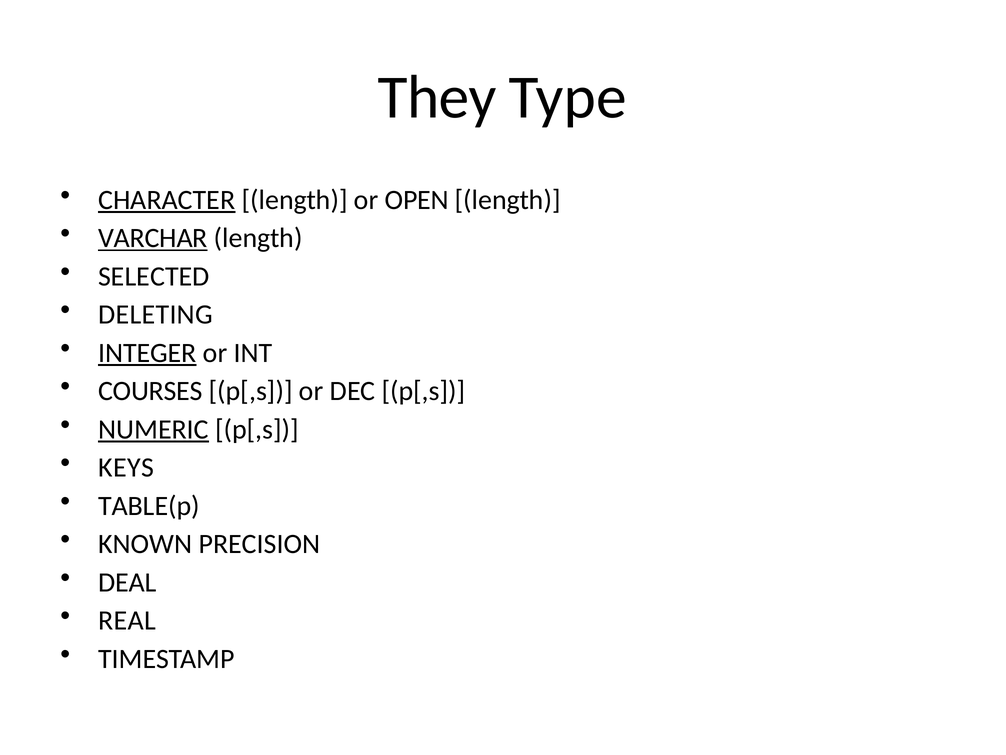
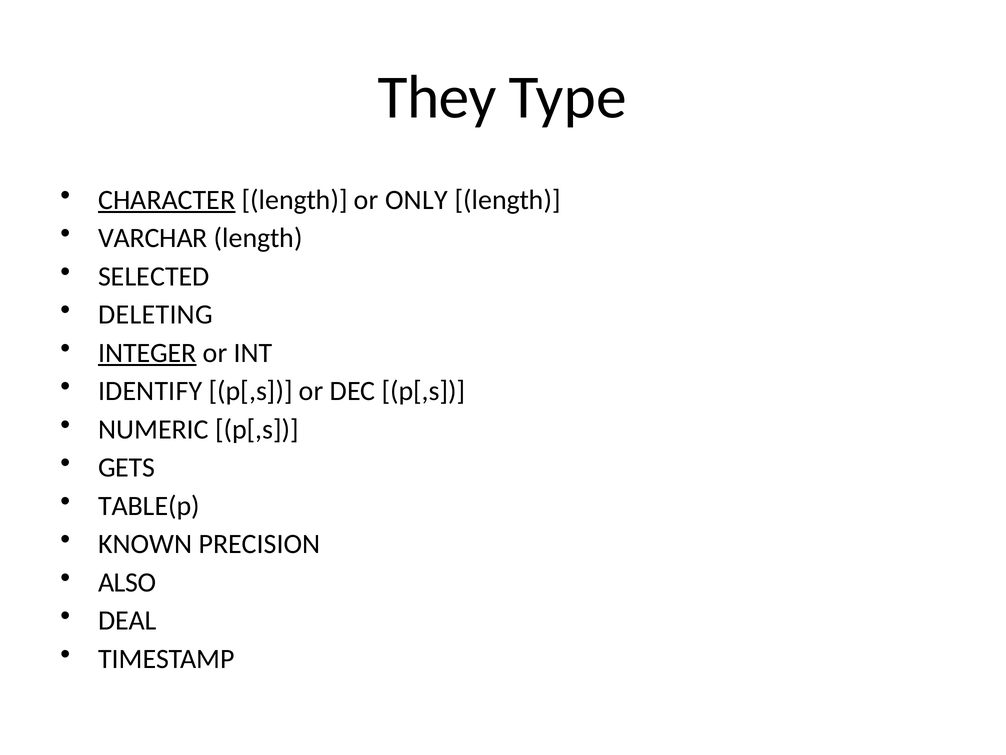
OPEN: OPEN -> ONLY
VARCHAR underline: present -> none
COURSES: COURSES -> IDENTIFY
NUMERIC underline: present -> none
KEYS: KEYS -> GETS
DEAL: DEAL -> ALSO
REAL: REAL -> DEAL
